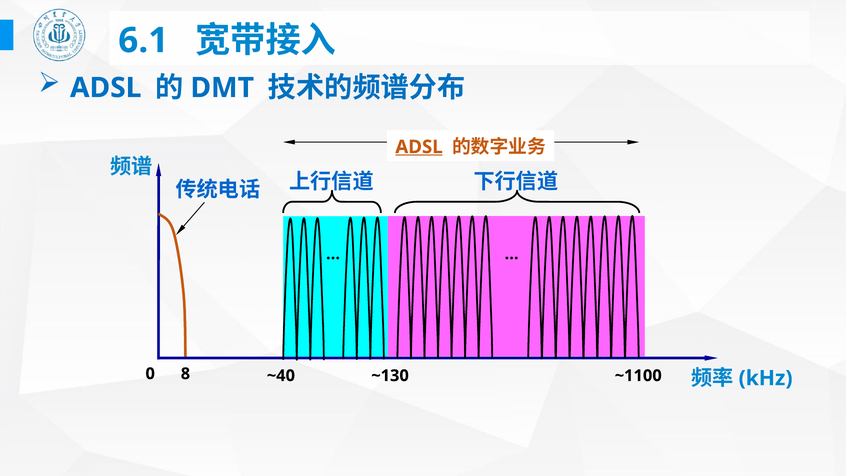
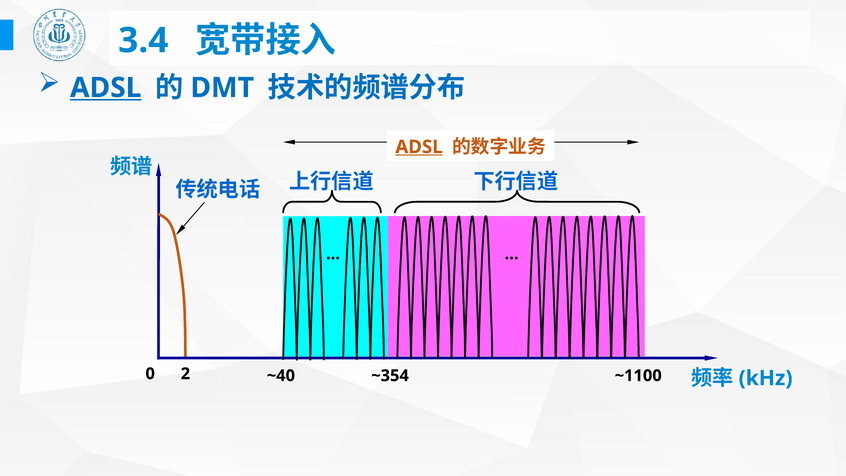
6.1: 6.1 -> 3.4
ADSL at (106, 88) underline: none -> present
8: 8 -> 2
~130: ~130 -> ~354
